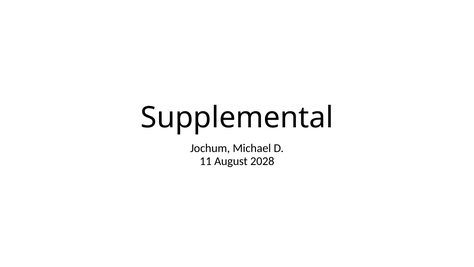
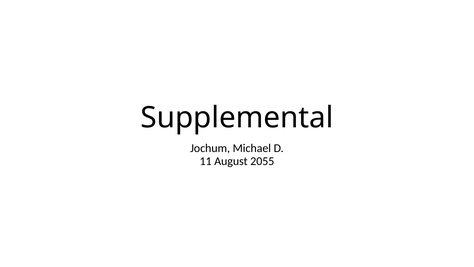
2028: 2028 -> 2055
